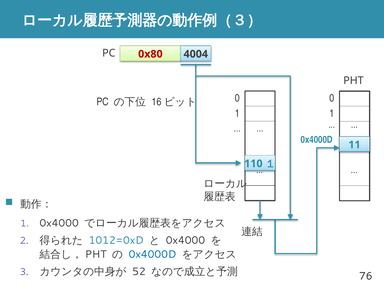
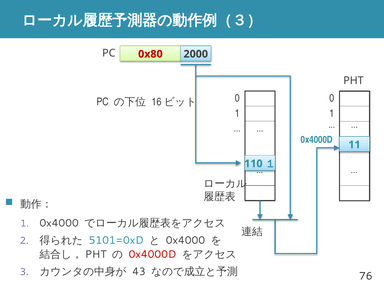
4004: 4004 -> 2000
1012=0xD: 1012=0xD -> 5101=0xD
0x4000D at (152, 254) colour: blue -> red
52: 52 -> 43
